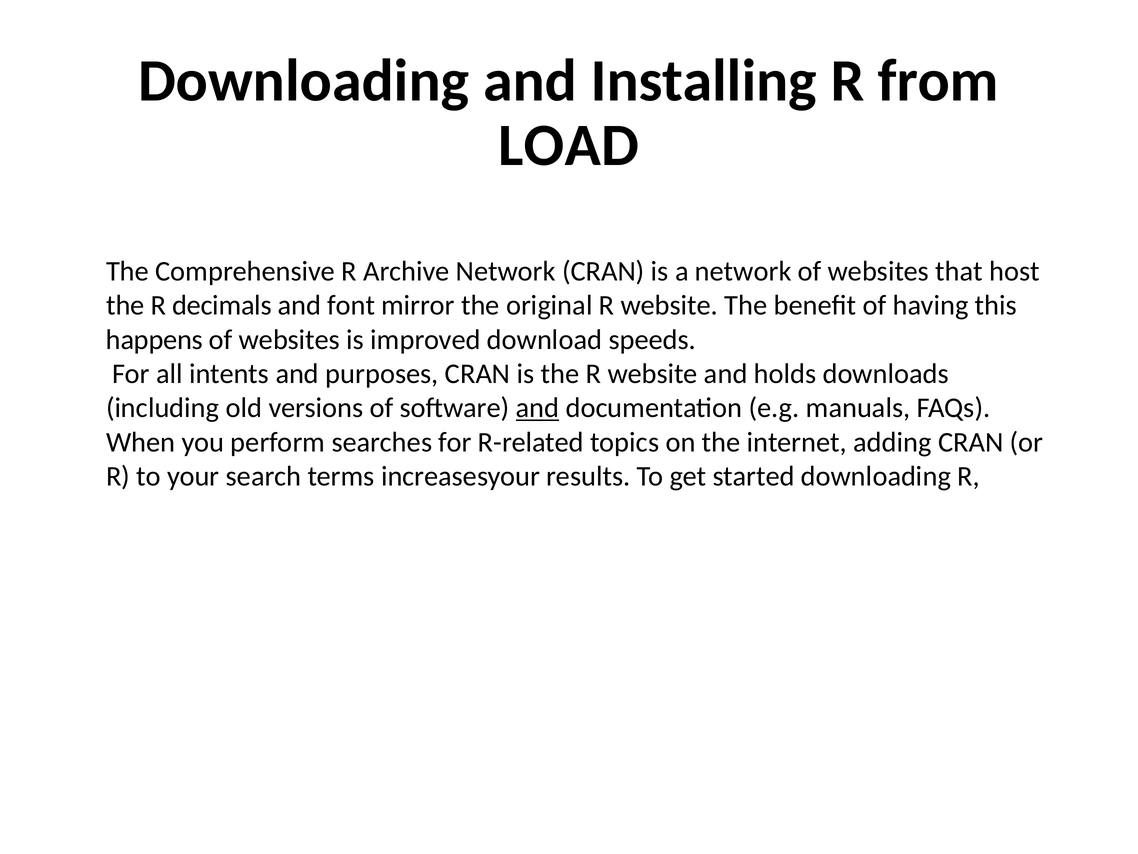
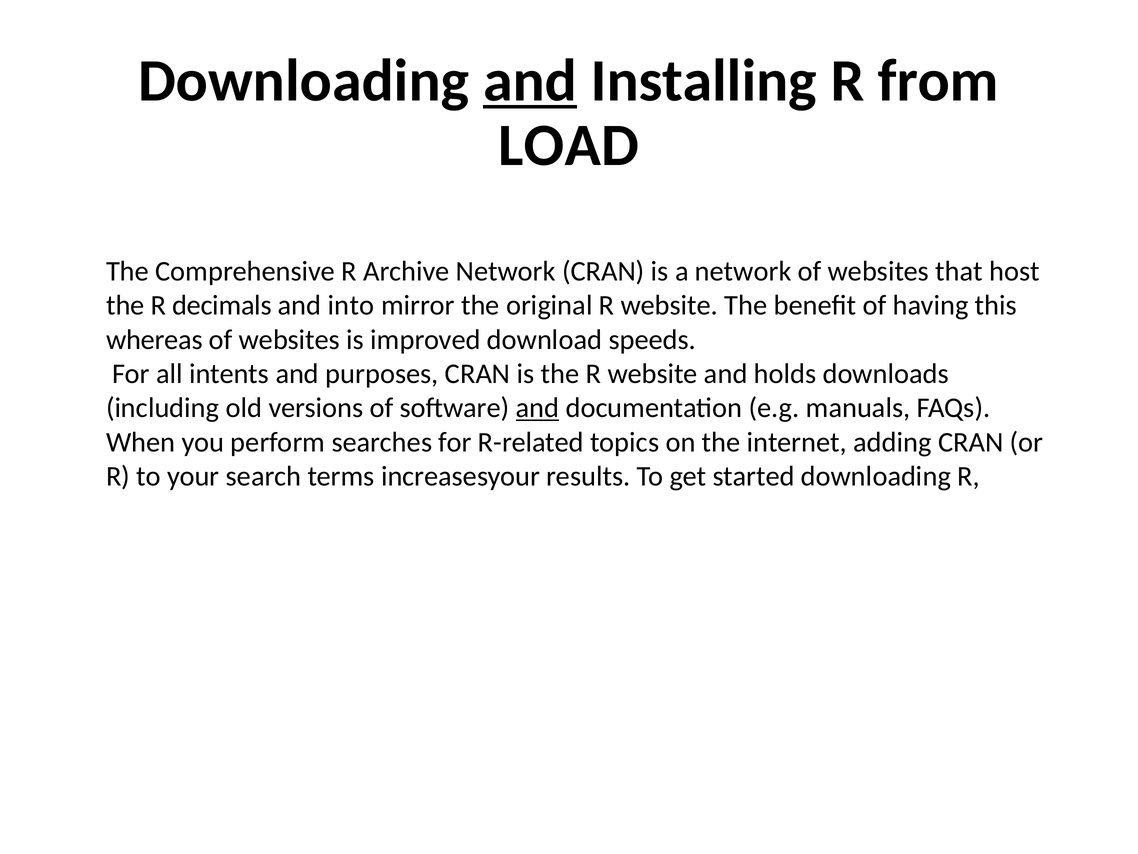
and at (530, 81) underline: none -> present
font: font -> into
happens: happens -> whereas
